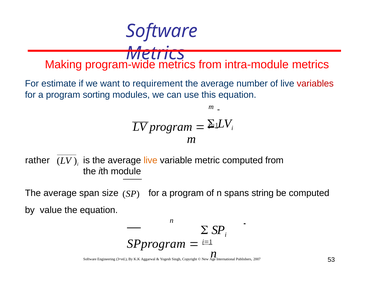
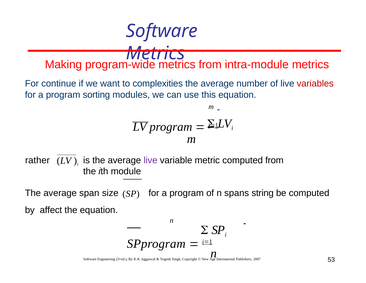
estimate: estimate -> continue
requirement: requirement -> complexities
live at (150, 160) colour: orange -> purple
value: value -> affect
